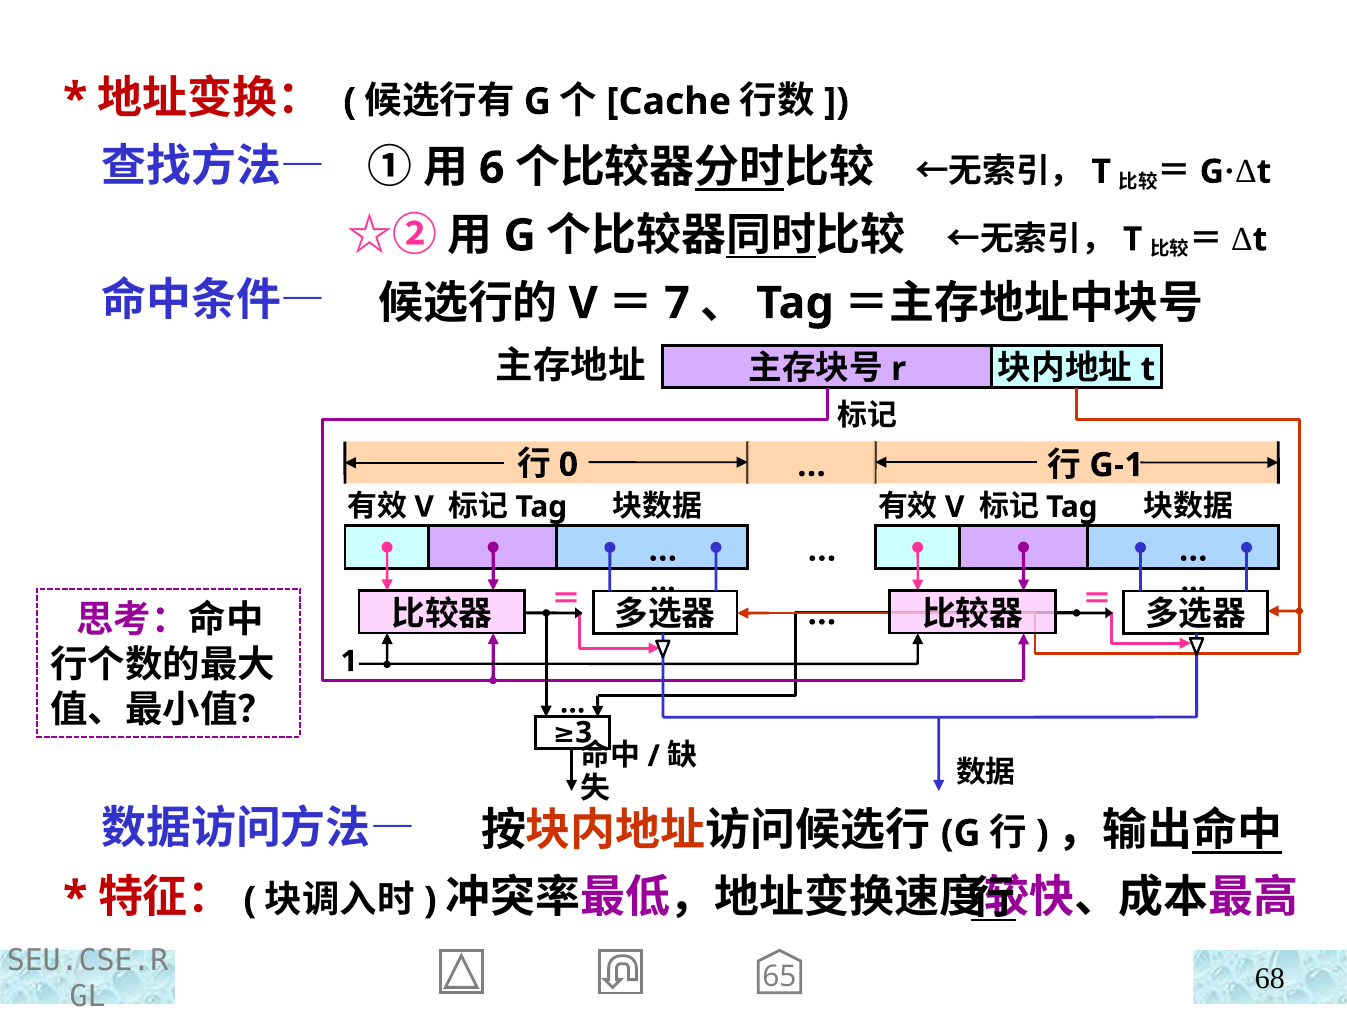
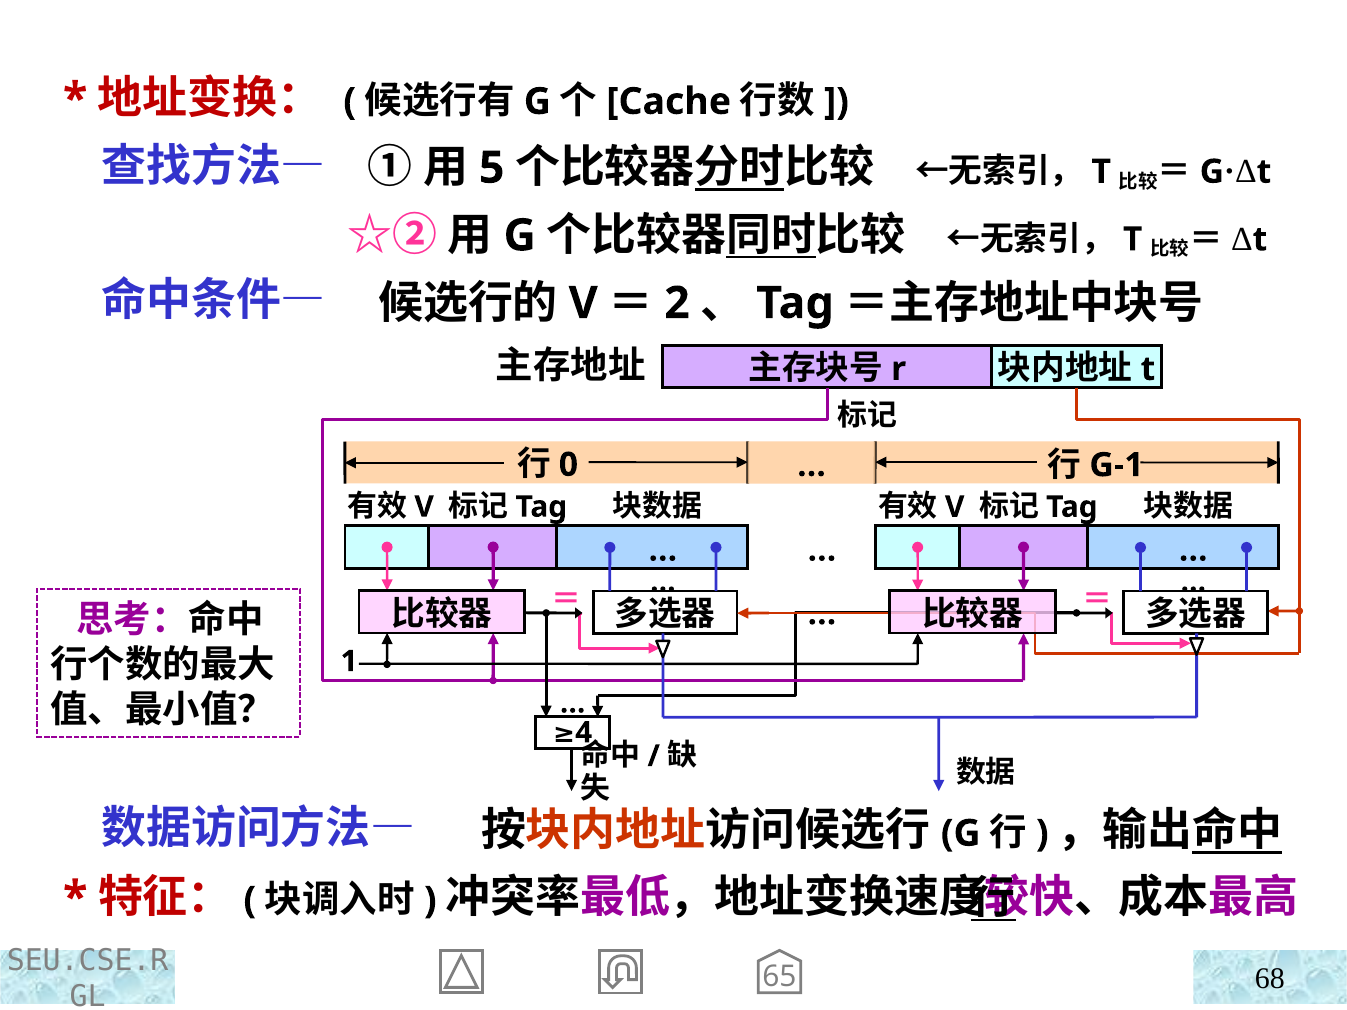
6: 6 -> 5
7: 7 -> 2
3: 3 -> 4
